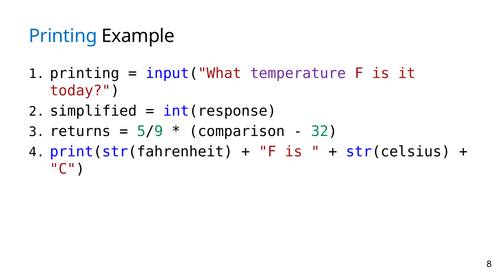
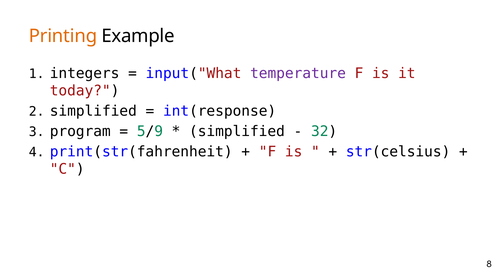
Printing at (63, 36) colour: blue -> orange
printing at (85, 73): printing -> integers
returns: returns -> program
comparison at (237, 131): comparison -> simplified
